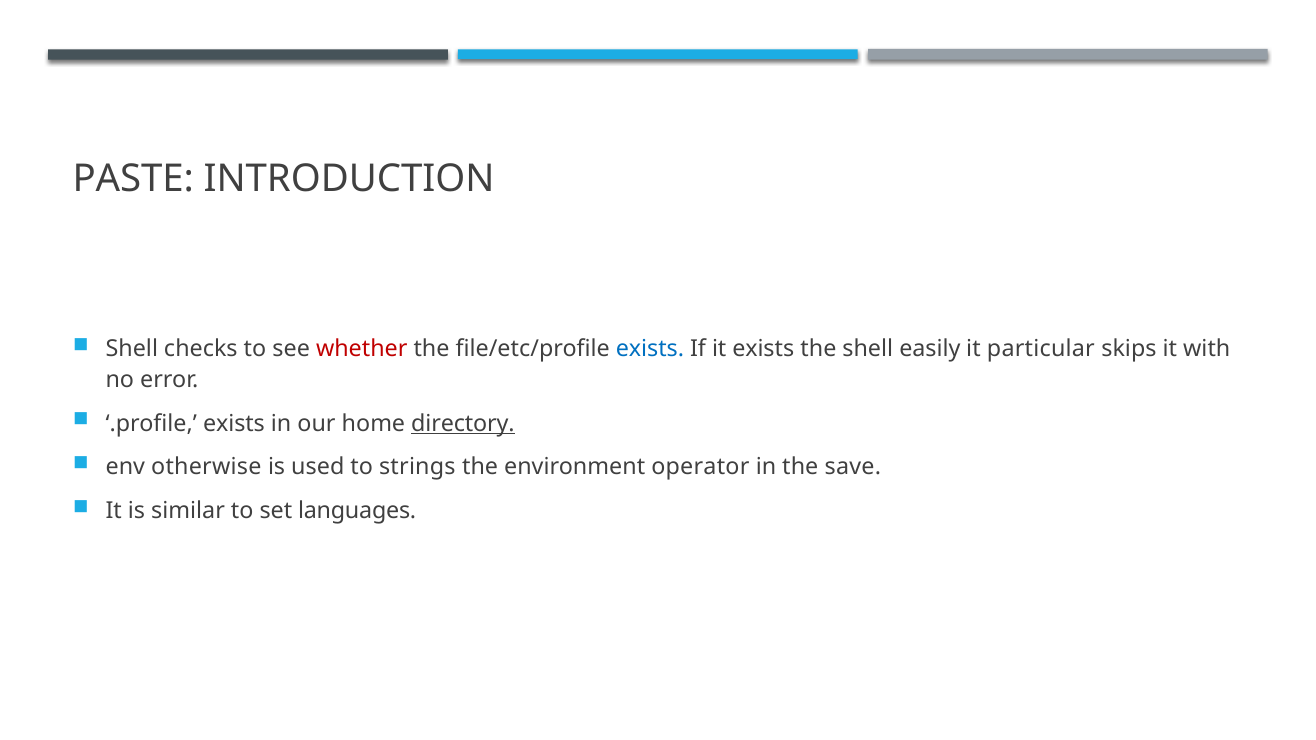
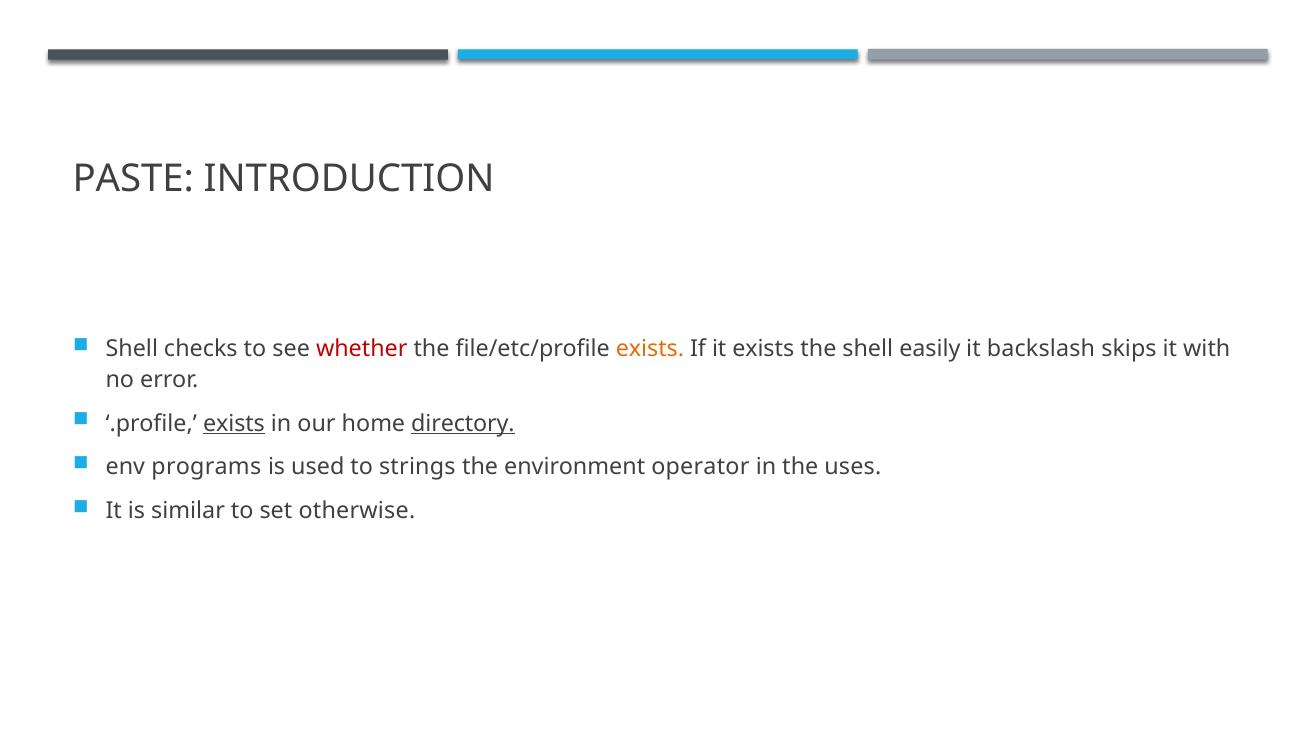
exists at (650, 349) colour: blue -> orange
particular: particular -> backslash
exists at (234, 424) underline: none -> present
otherwise: otherwise -> programs
save: save -> uses
languages: languages -> otherwise
